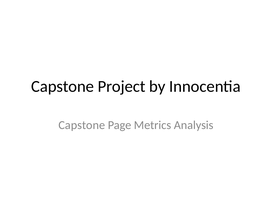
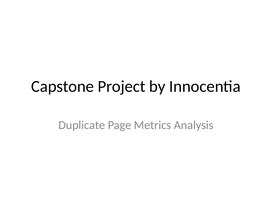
Capstone at (82, 125): Capstone -> Duplicate
